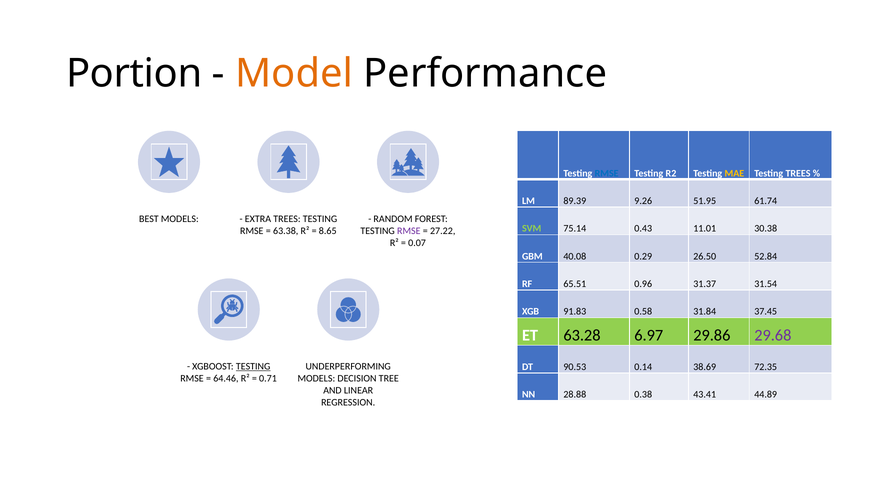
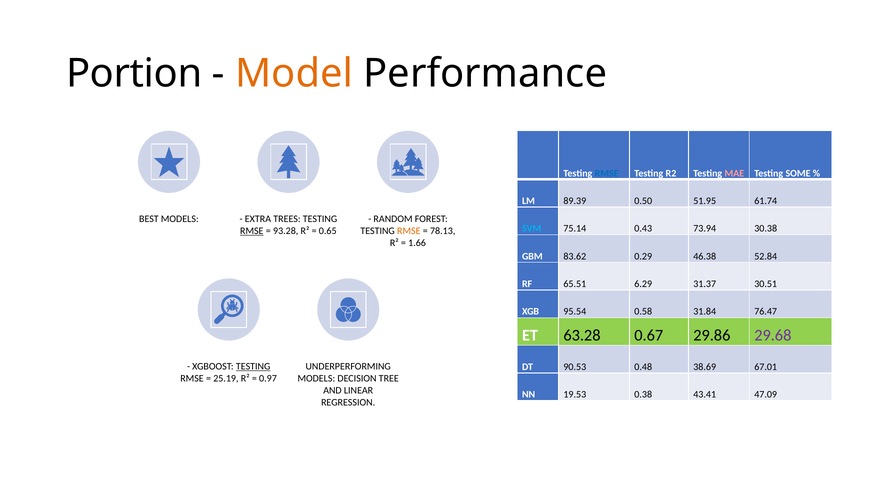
MAE colour: yellow -> pink
Testing TREES: TREES -> SOME
9.26: 9.26 -> 0.50
SVM colour: light green -> light blue
11.01: 11.01 -> 73.94
RMSE at (252, 231) underline: none -> present
63.38: 63.38 -> 93.28
8.65: 8.65 -> 0.65
RMSE at (409, 231) colour: purple -> orange
27.22: 27.22 -> 78.13
0.07: 0.07 -> 1.66
40.08: 40.08 -> 83.62
26.50: 26.50 -> 46.38
0.96: 0.96 -> 6.29
31.54: 31.54 -> 30.51
91.83: 91.83 -> 95.54
37.45: 37.45 -> 76.47
6.97: 6.97 -> 0.67
0.14: 0.14 -> 0.48
72.35: 72.35 -> 67.01
64.46: 64.46 -> 25.19
0.71: 0.71 -> 0.97
28.88: 28.88 -> 19.53
44.89: 44.89 -> 47.09
